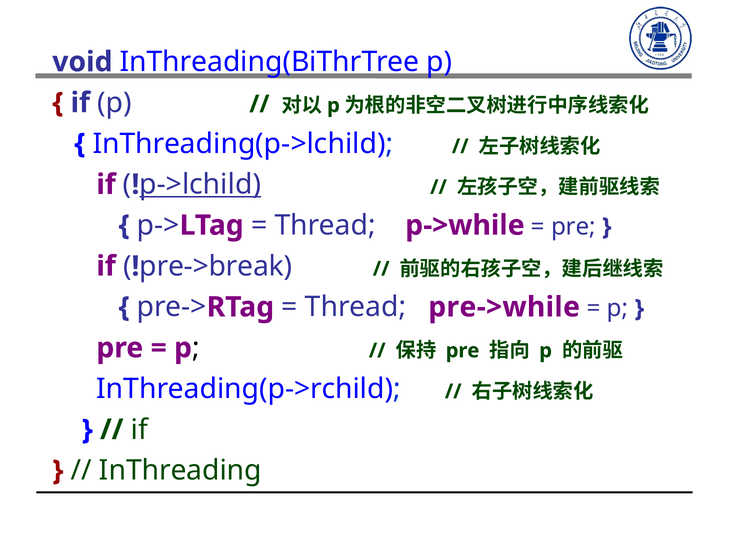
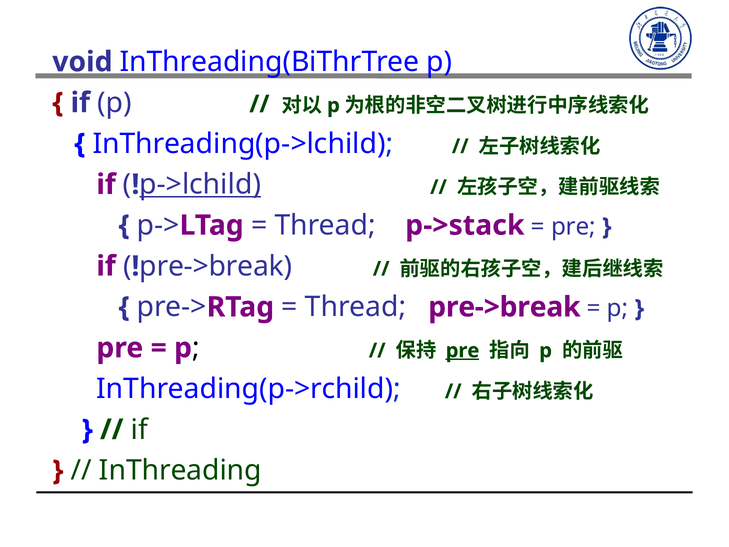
p->while: p->while -> p->stack
Thread pre->while: pre->while -> pre->break
pre at (463, 350) underline: none -> present
